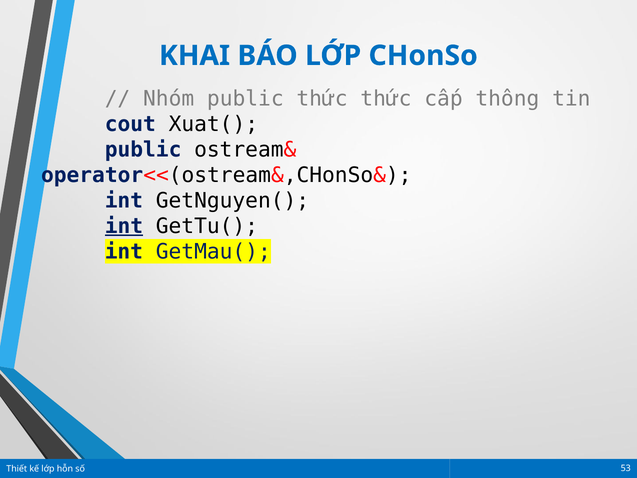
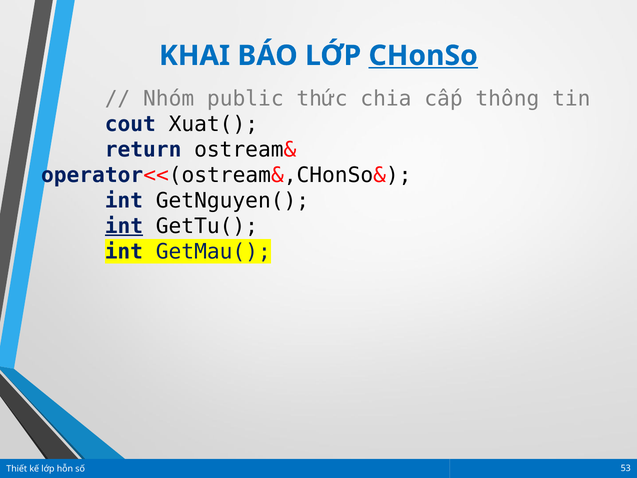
CHonSo underline: none -> present
thức thức: thức -> chia
public at (143, 150): public -> return
